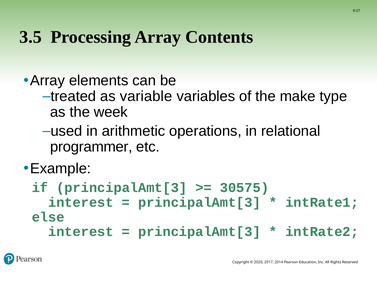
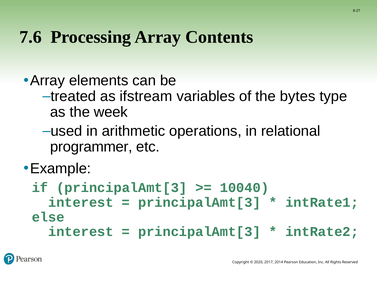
3.5: 3.5 -> 7.6
variable: variable -> ifstream
make: make -> bytes
30575: 30575 -> 10040
